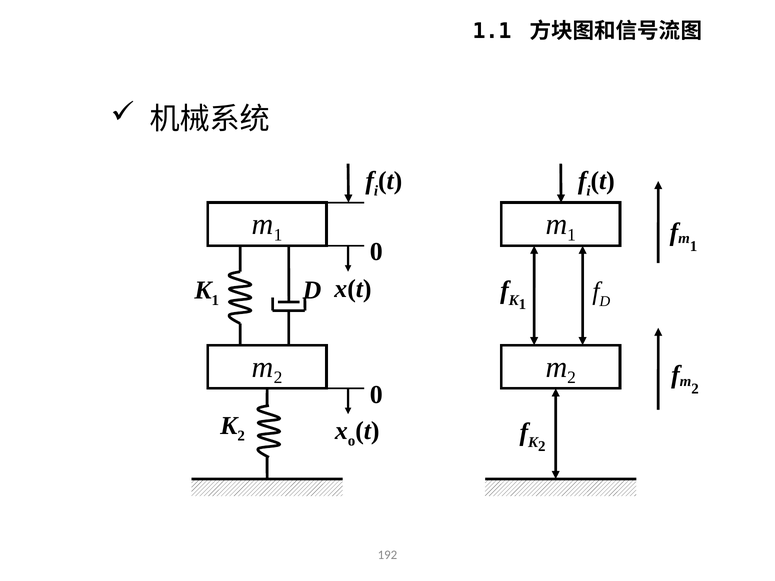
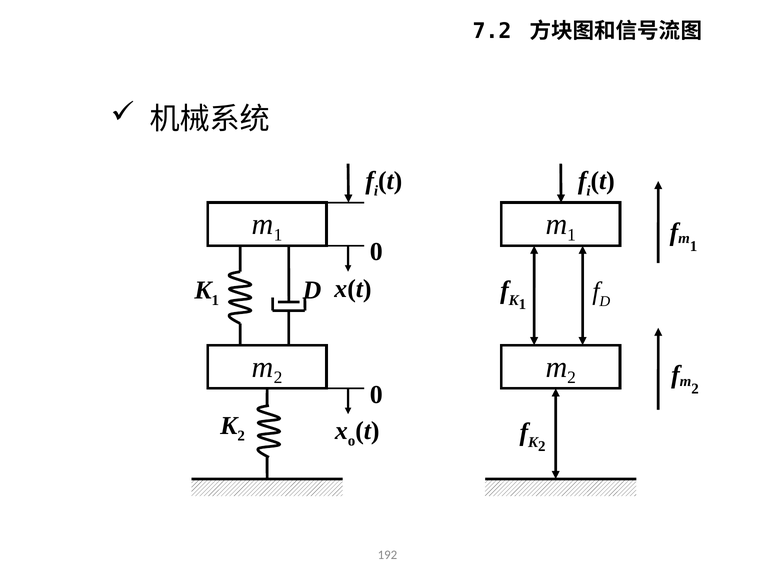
1.1: 1.1 -> 7.2
